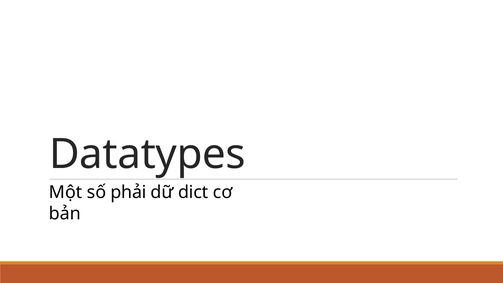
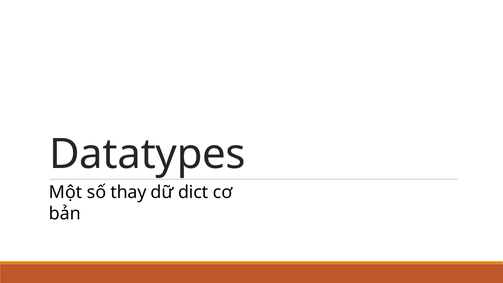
phải: phải -> thay
